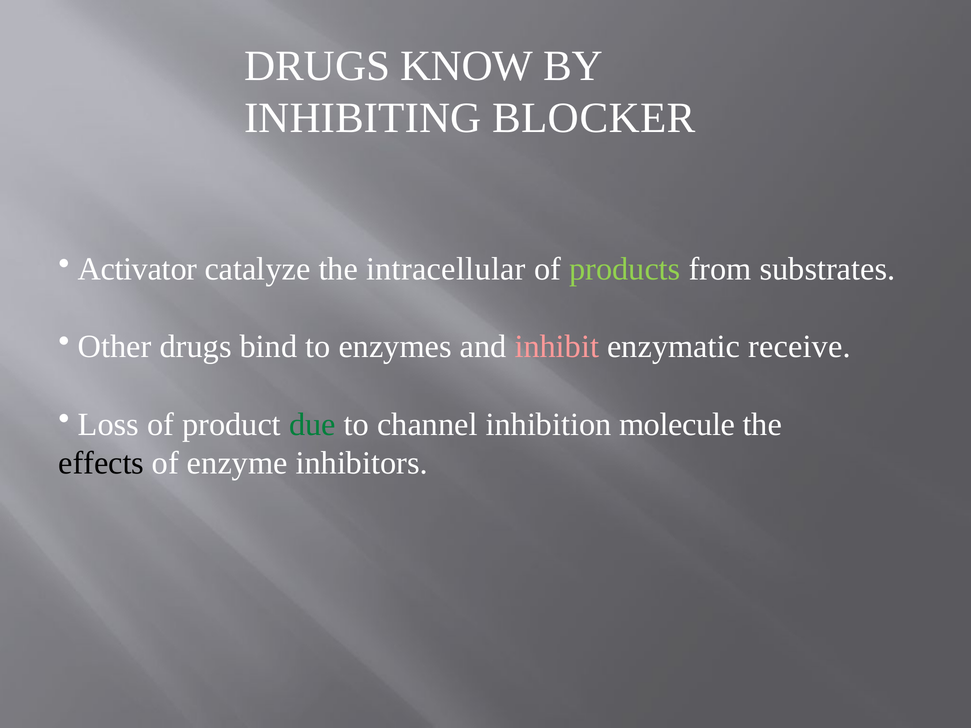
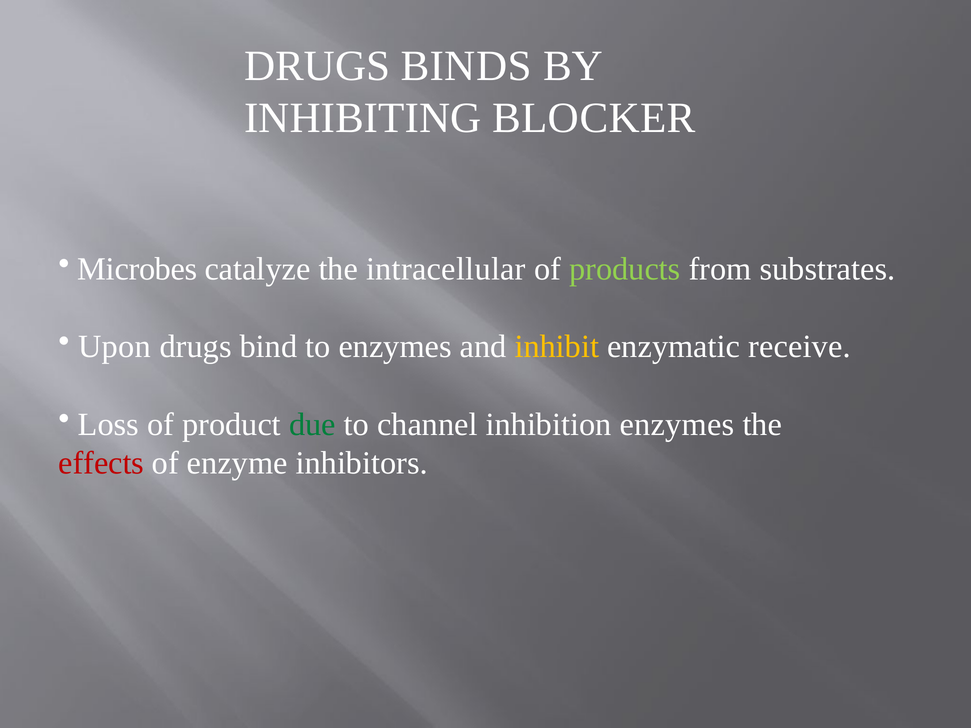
KNOW: KNOW -> BINDS
Activator: Activator -> Microbes
Other: Other -> Upon
inhibit colour: pink -> yellow
inhibition molecule: molecule -> enzymes
effects colour: black -> red
